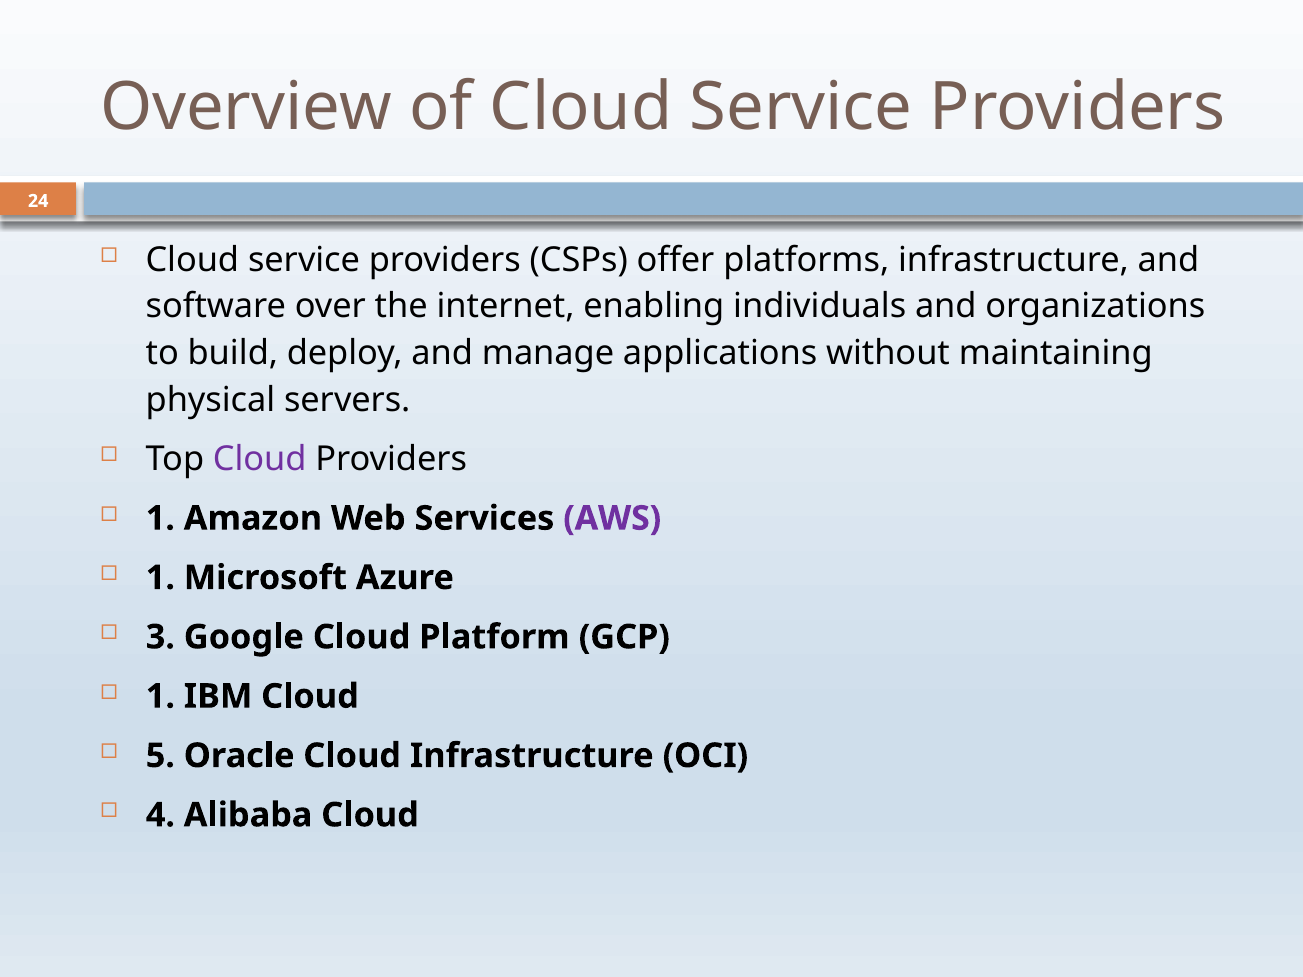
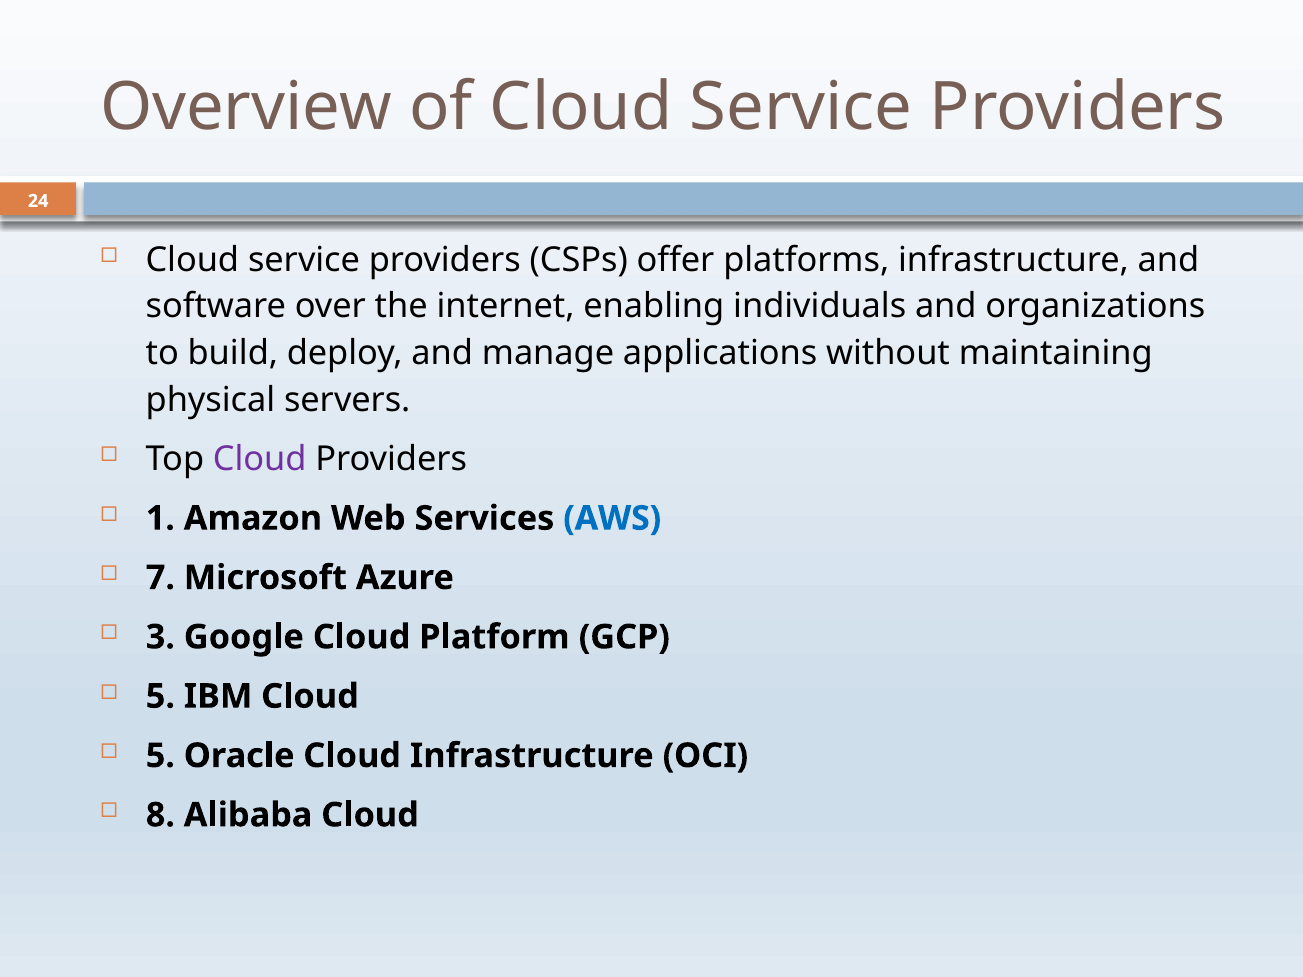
AWS colour: purple -> blue
1 at (160, 578): 1 -> 7
1 at (160, 697): 1 -> 5
4: 4 -> 8
